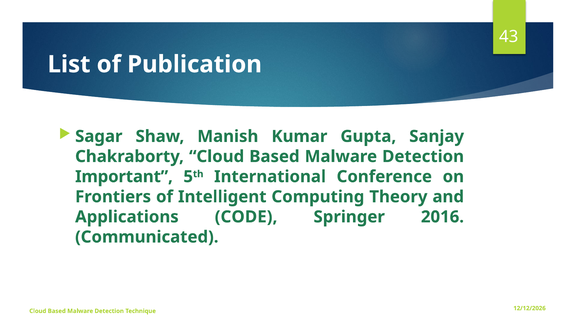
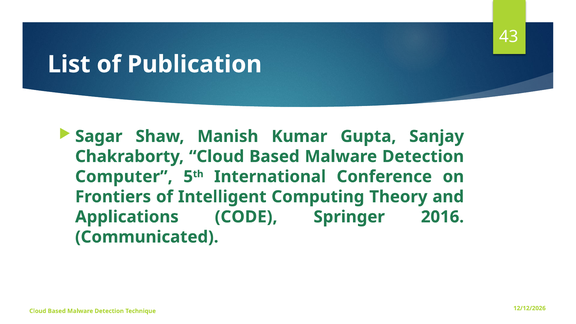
Important: Important -> Computer
